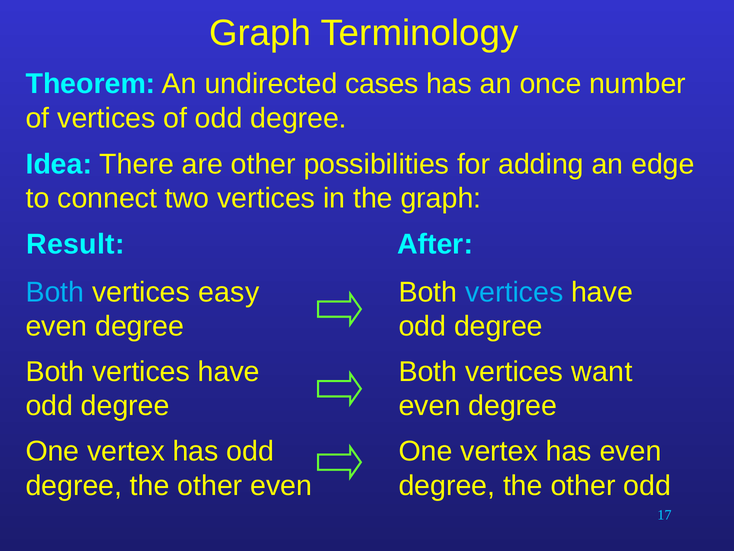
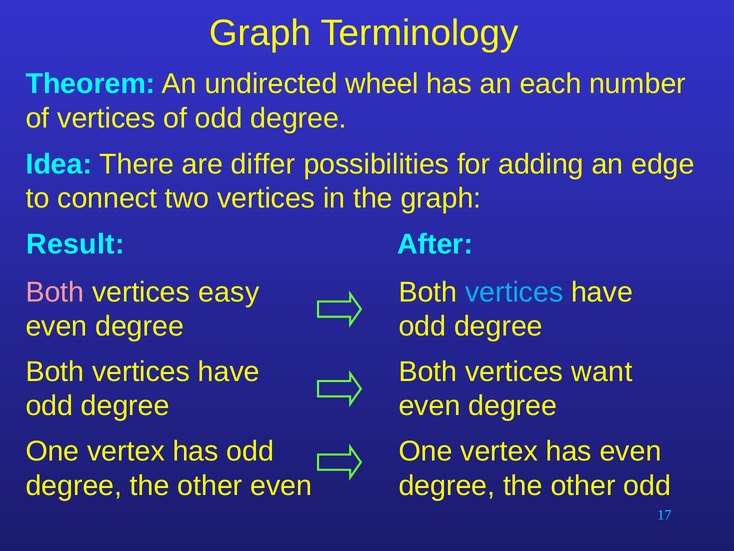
cases: cases -> wheel
once: once -> each
are other: other -> differ
Both at (55, 292) colour: light blue -> pink
